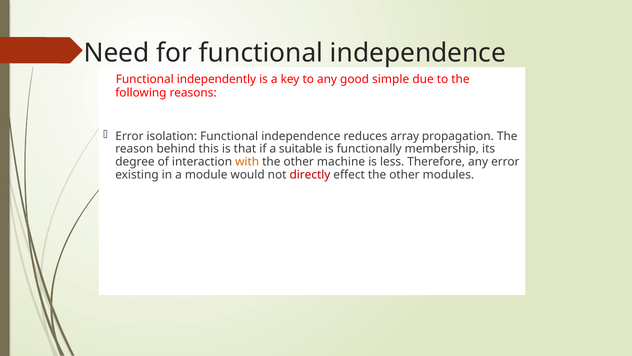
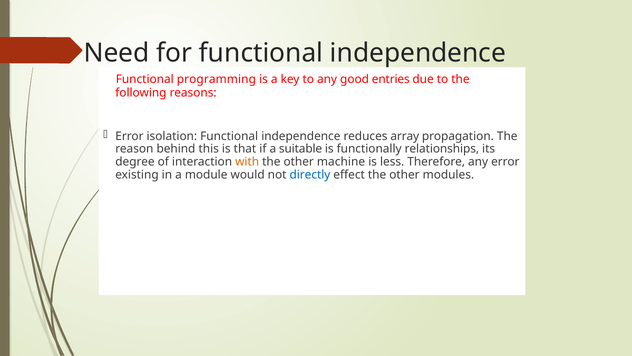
independently: independently -> programming
simple: simple -> entries
membership: membership -> relationships
directly colour: red -> blue
